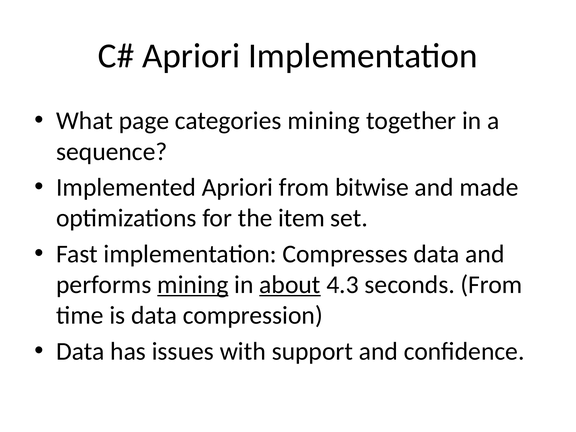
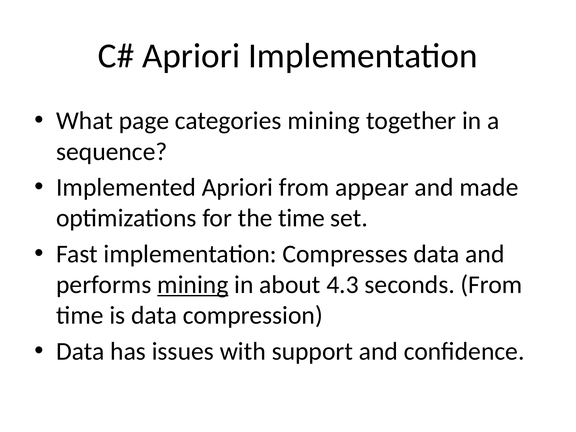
bitwise: bitwise -> appear
the item: item -> time
about underline: present -> none
